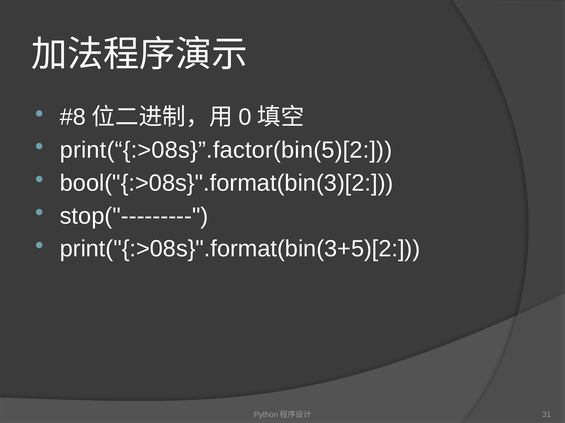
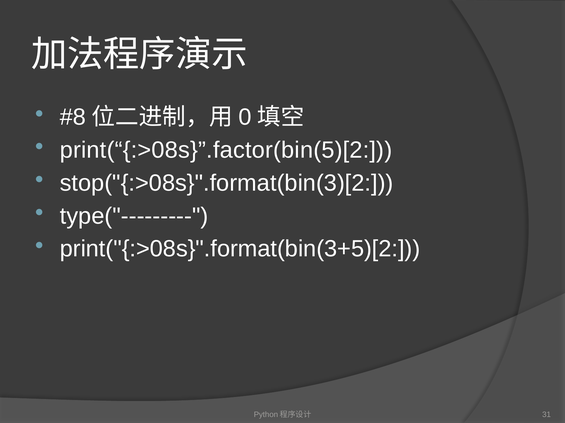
bool("{:>08s}".format(bin(3)[2: bool("{:>08s}".format(bin(3)[2 -> stop("{:>08s}".format(bin(3)[2
stop("---------: stop("--------- -> type("---------
